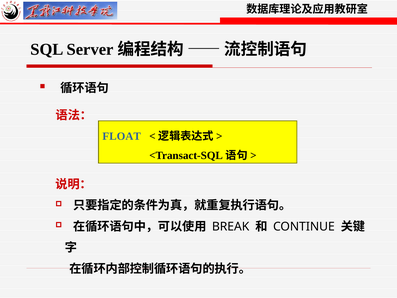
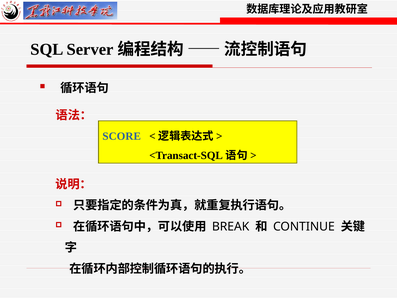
FLOAT: FLOAT -> SCORE
